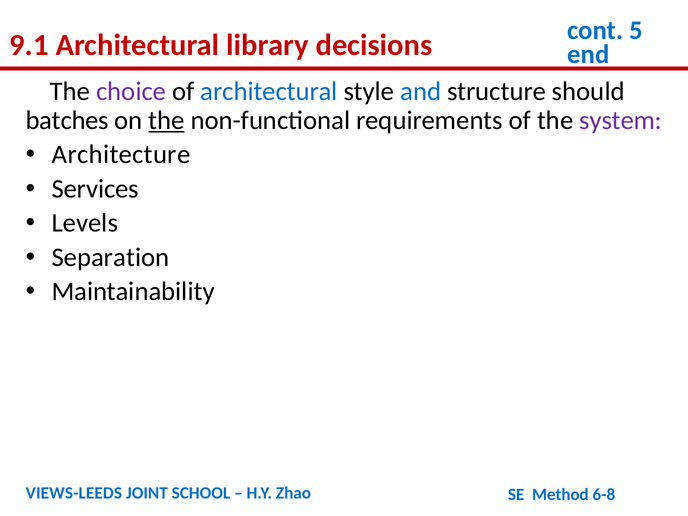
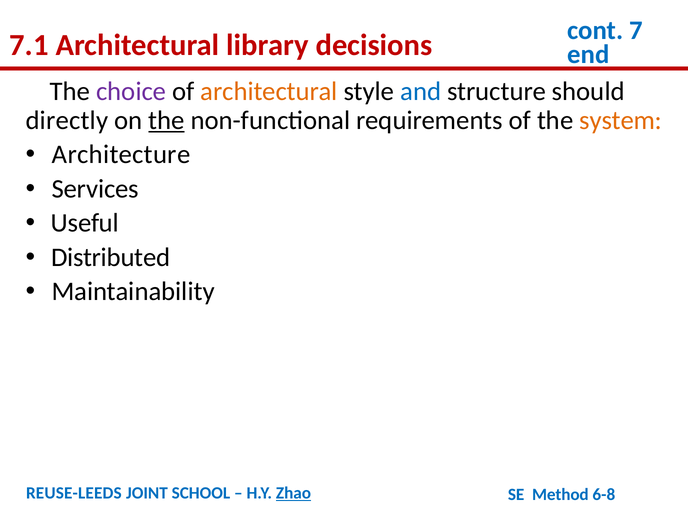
9.1: 9.1 -> 7.1
5: 5 -> 7
architectural at (269, 91) colour: blue -> orange
batches: batches -> directly
system colour: purple -> orange
Levels: Levels -> Useful
Separation: Separation -> Distributed
VIEWS-LEEDS: VIEWS-LEEDS -> REUSE-LEEDS
Zhao underline: none -> present
